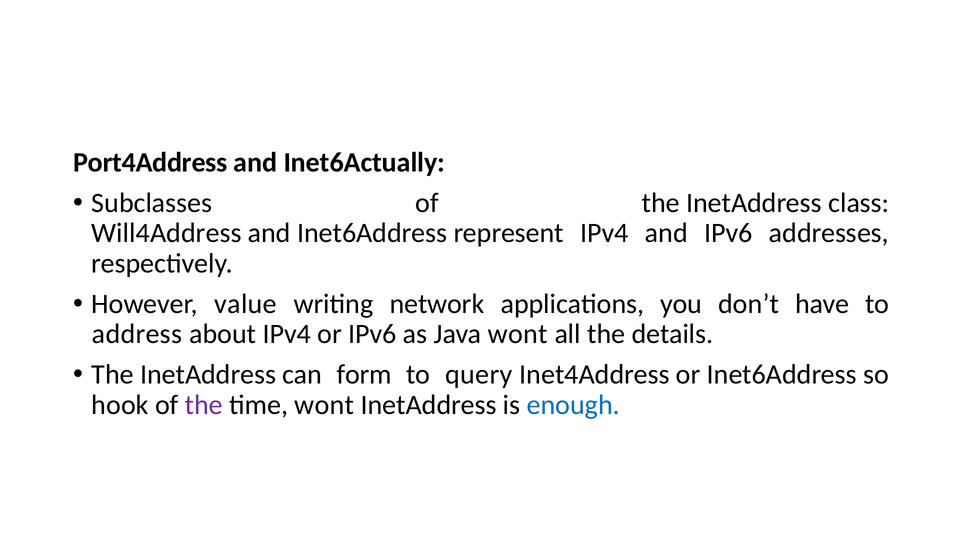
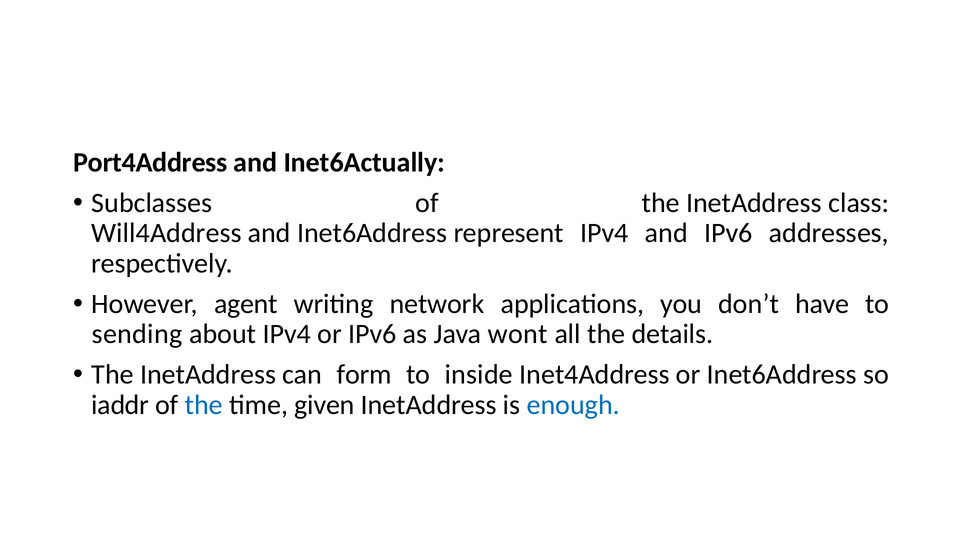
value: value -> agent
address: address -> sending
query: query -> inside
hook: hook -> iaddr
the at (204, 405) colour: purple -> blue
time wont: wont -> given
